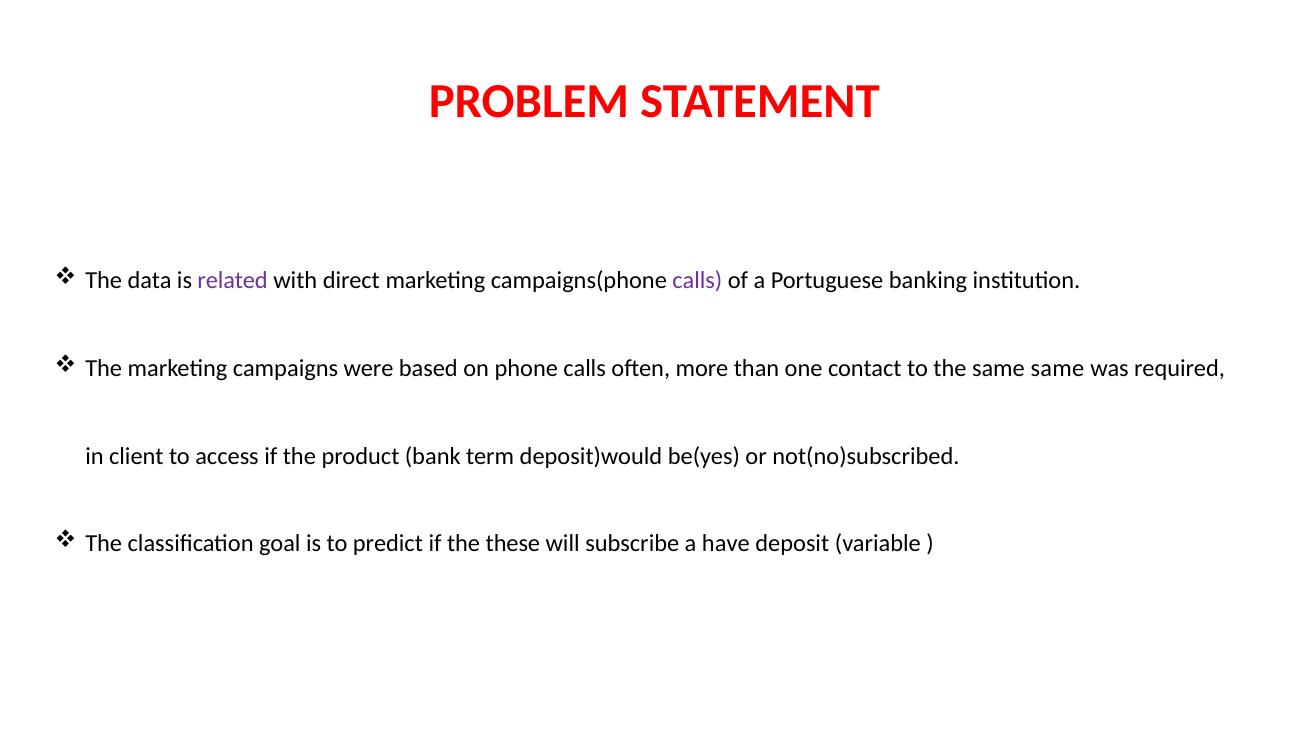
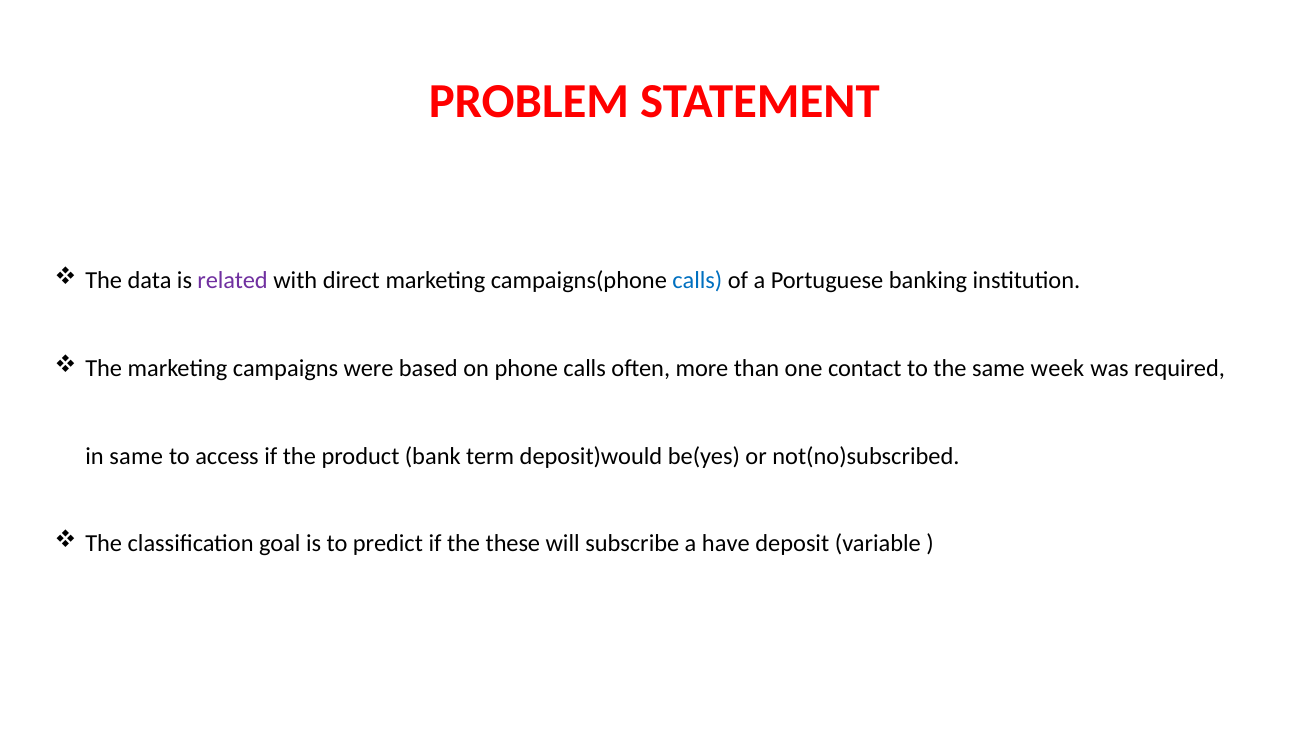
calls at (697, 281) colour: purple -> blue
same same: same -> week
in client: client -> same
